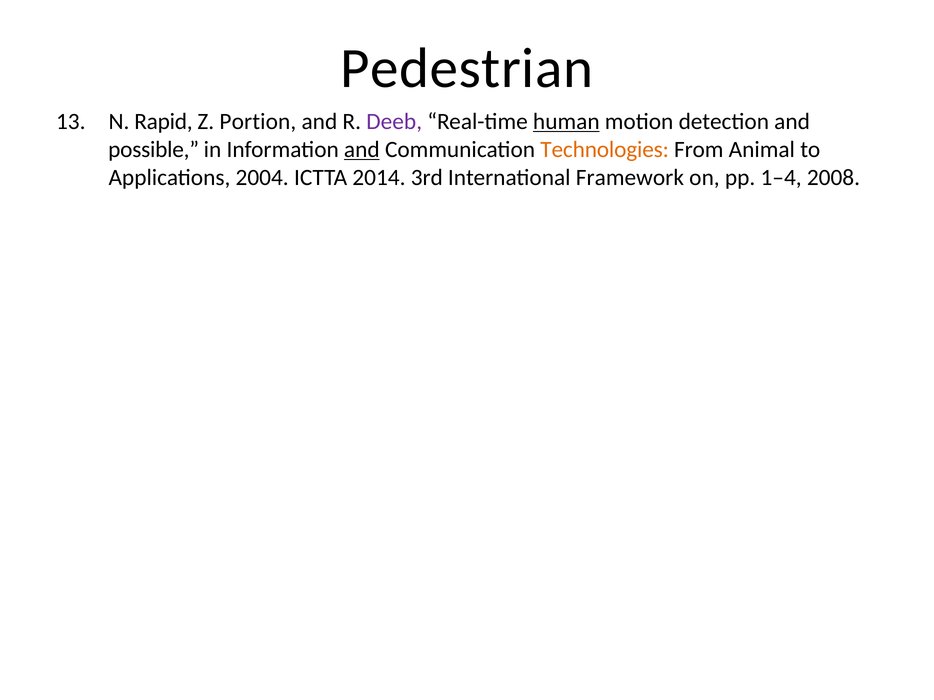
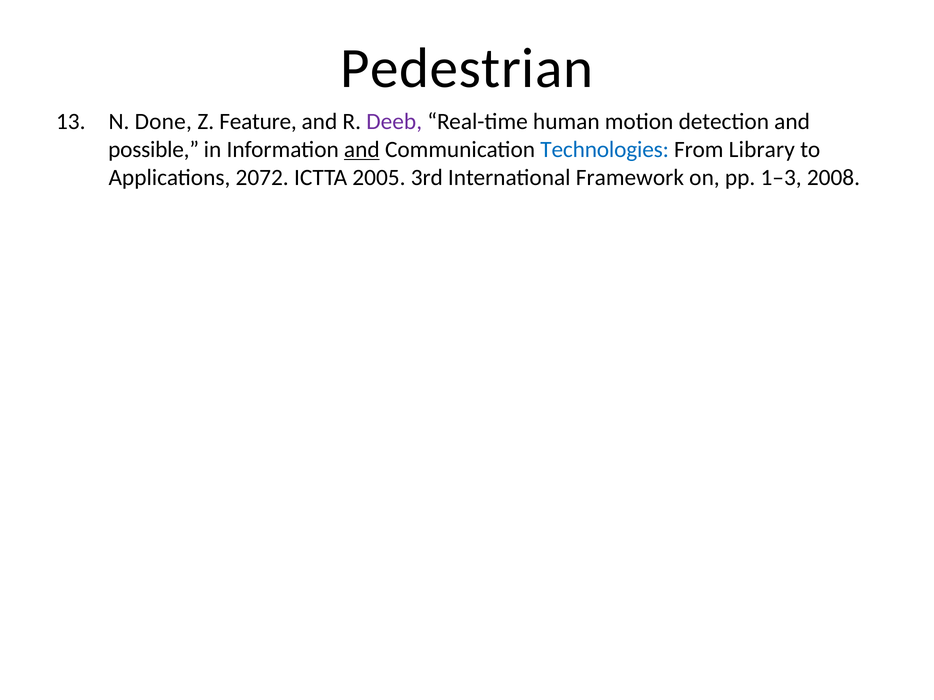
Rapid: Rapid -> Done
Portion: Portion -> Feature
human underline: present -> none
Technologies colour: orange -> blue
Animal: Animal -> Library
2004: 2004 -> 2072
2014: 2014 -> 2005
1–4: 1–4 -> 1–3
